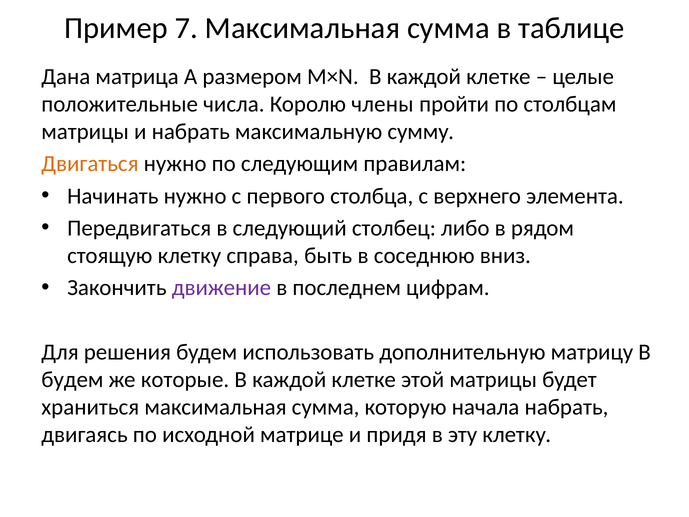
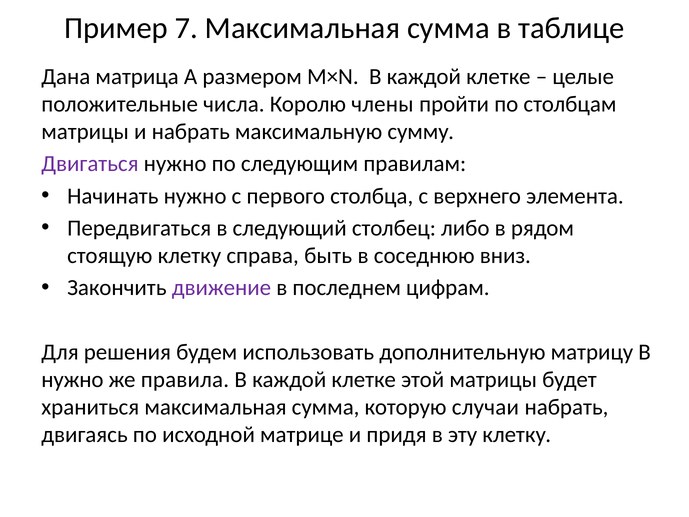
Двигаться colour: orange -> purple
будем at (72, 380): будем -> нужно
которые: которые -> правила
начала: начала -> случаи
